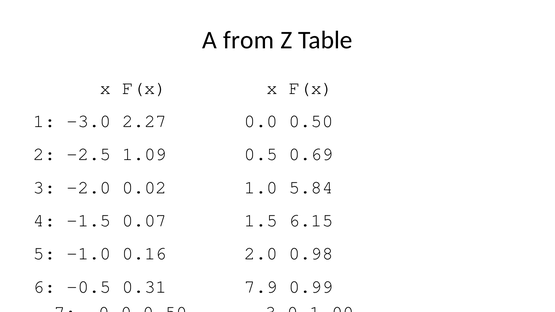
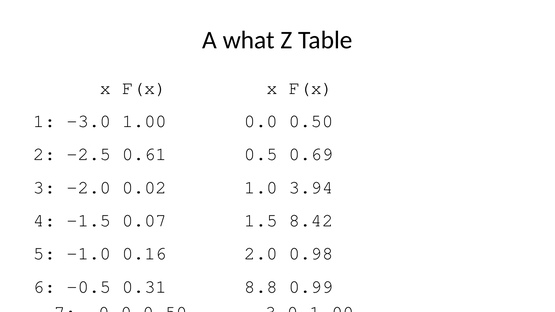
from: from -> what
-3.0 2.27: 2.27 -> 1.00
1.09: 1.09 -> 0.61
5.84: 5.84 -> 3.94
6.15: 6.15 -> 8.42
7.9: 7.9 -> 8.8
